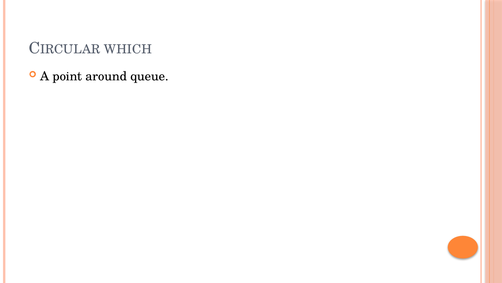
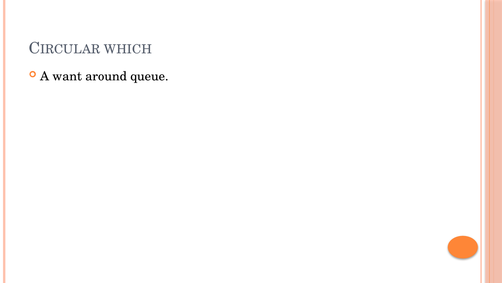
point: point -> want
